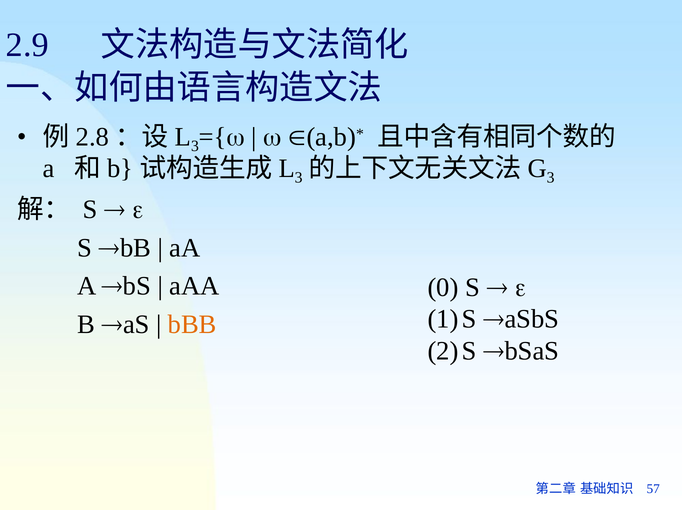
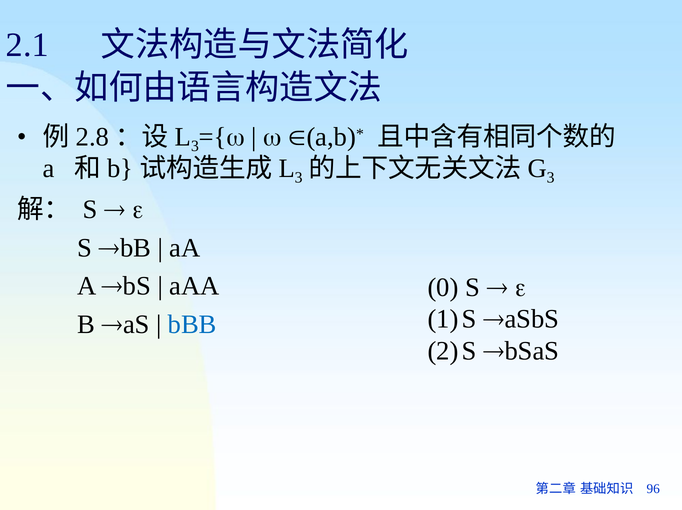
2.9: 2.9 -> 2.1
bBB colour: orange -> blue
57: 57 -> 96
